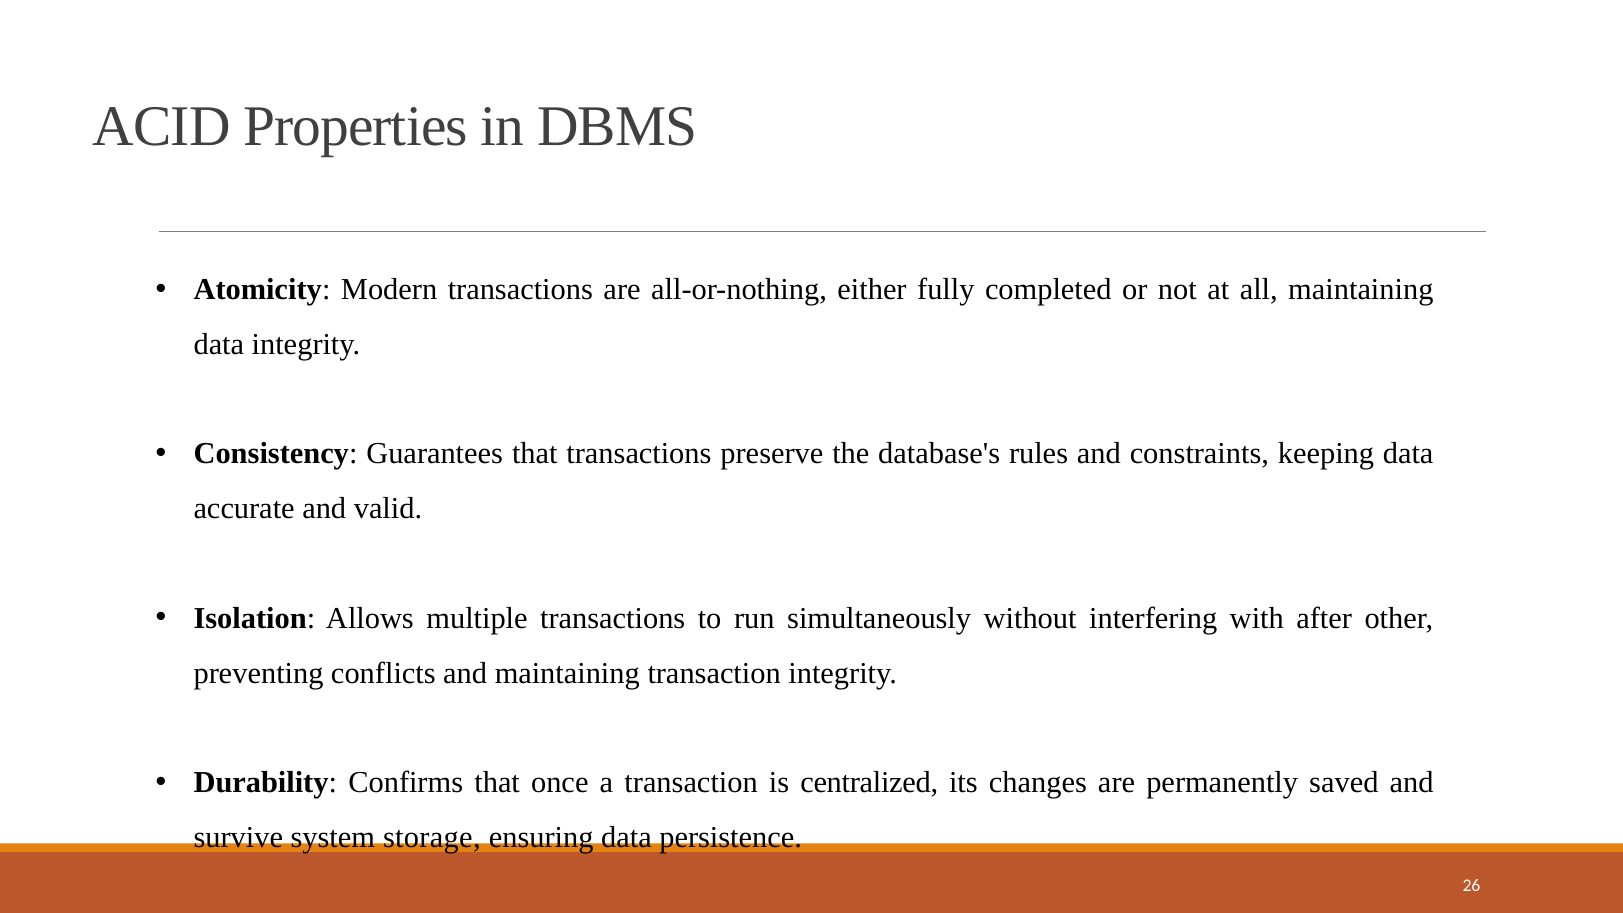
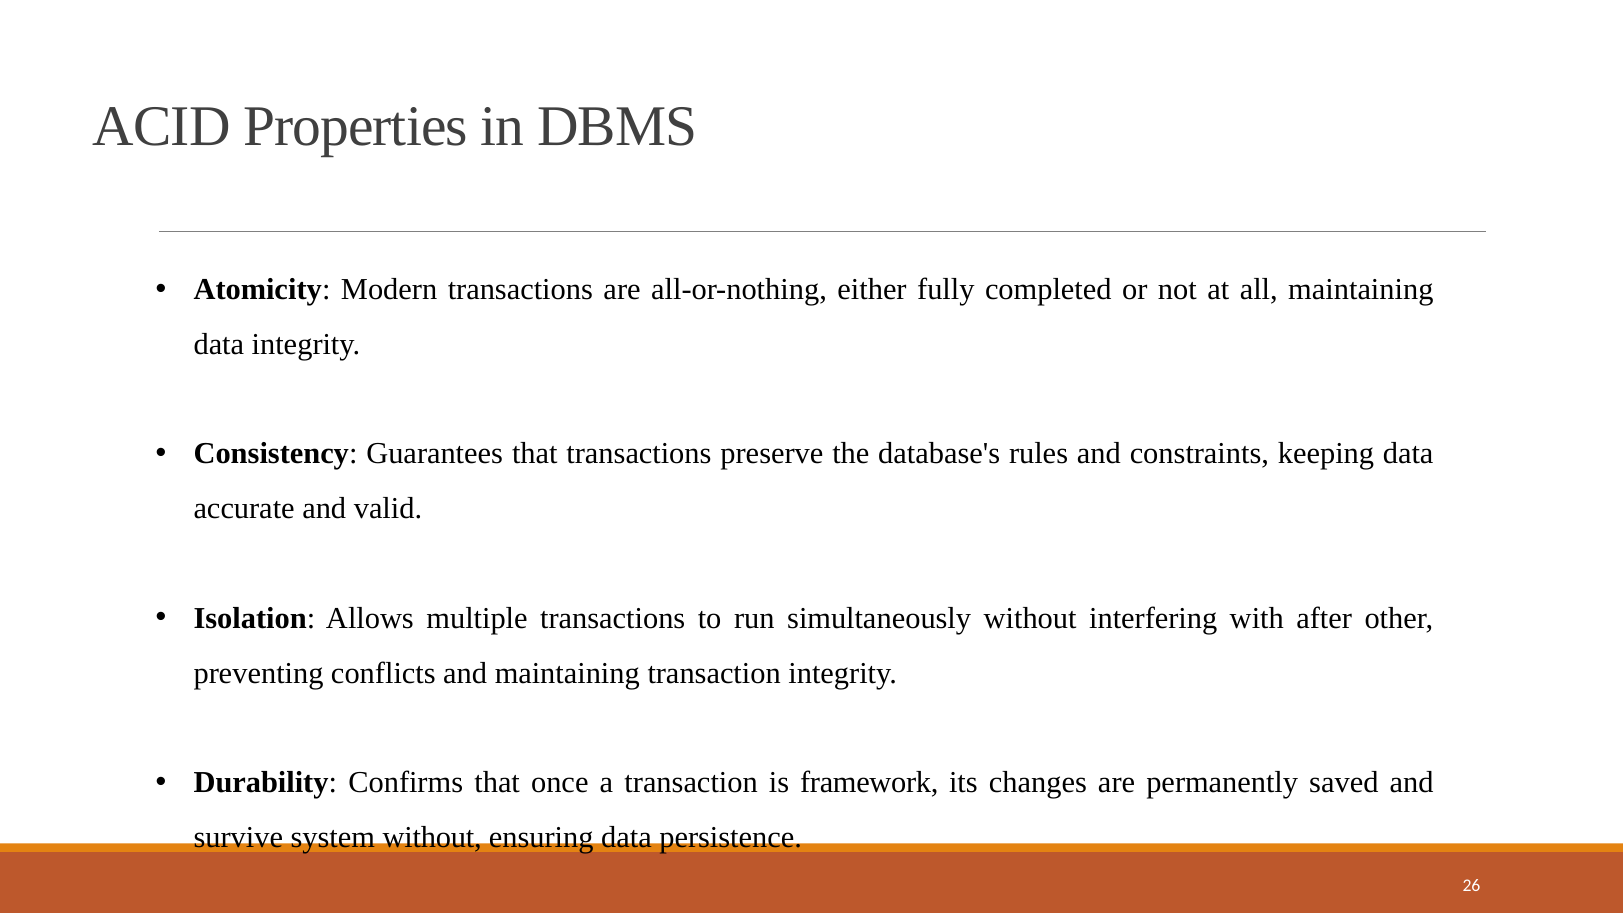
centralized: centralized -> framework
system storage: storage -> without
